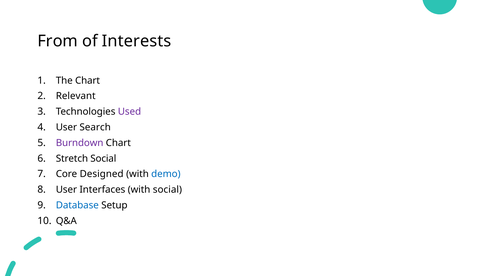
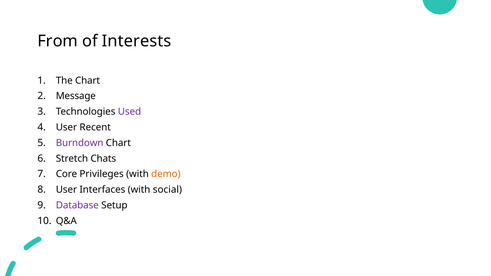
Relevant: Relevant -> Message
Search: Search -> Recent
Stretch Social: Social -> Chats
Designed: Designed -> Privileges
demo colour: blue -> orange
Database colour: blue -> purple
